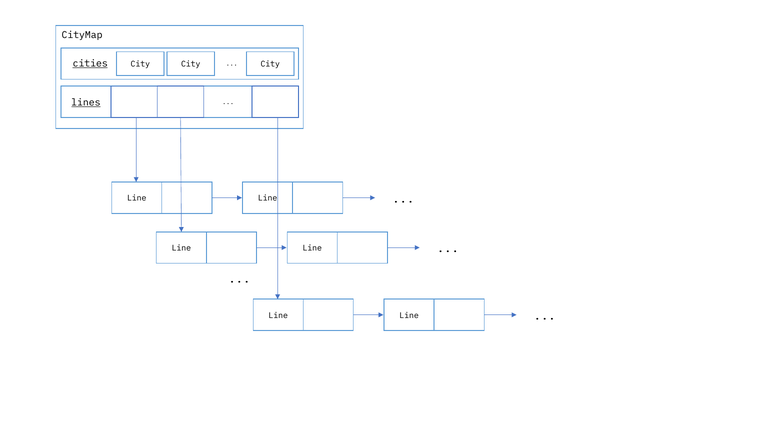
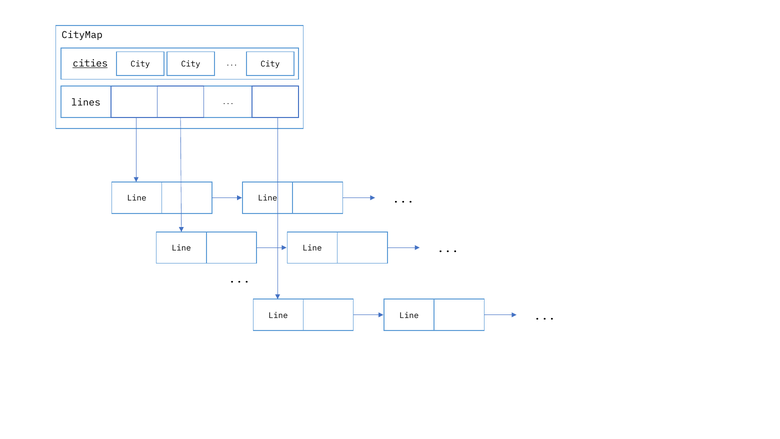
lines underline: present -> none
